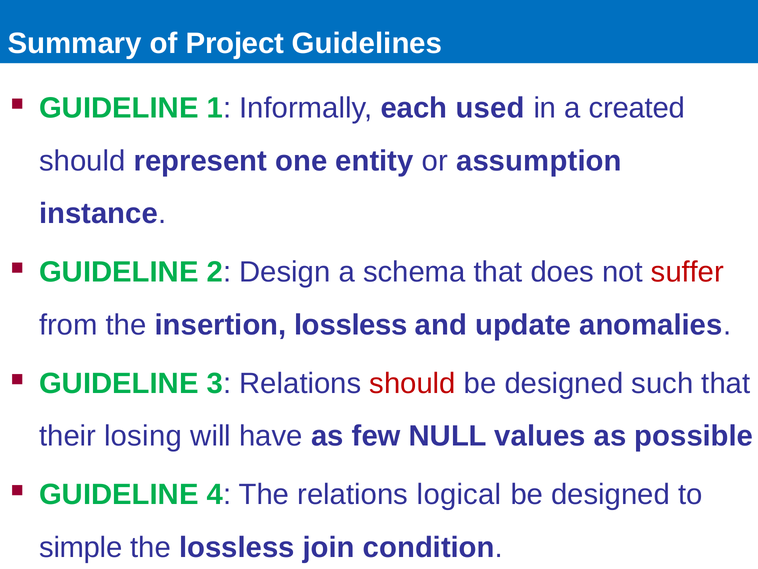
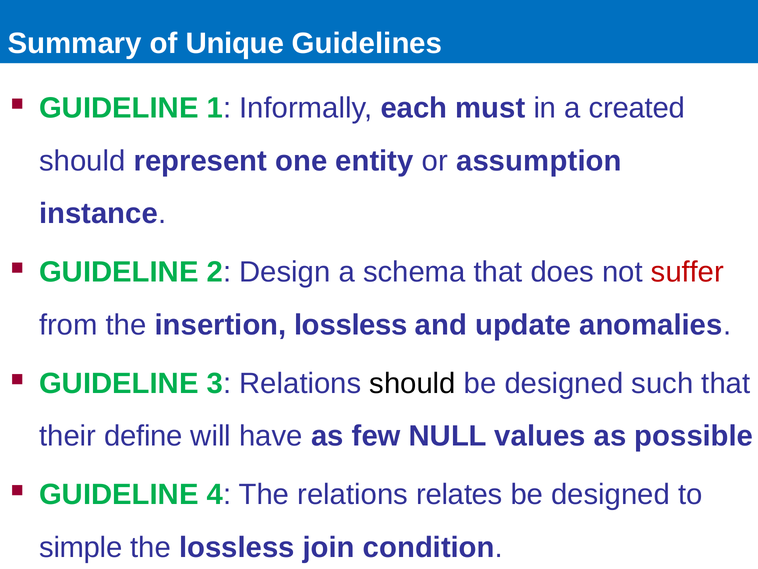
Project: Project -> Unique
used: used -> must
should at (413, 383) colour: red -> black
losing: losing -> define
logical: logical -> relates
